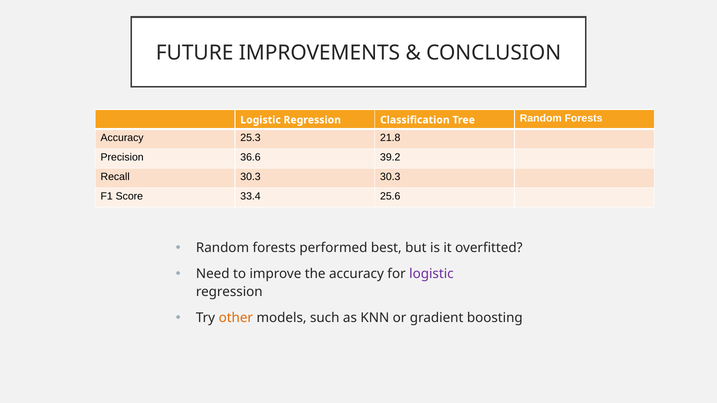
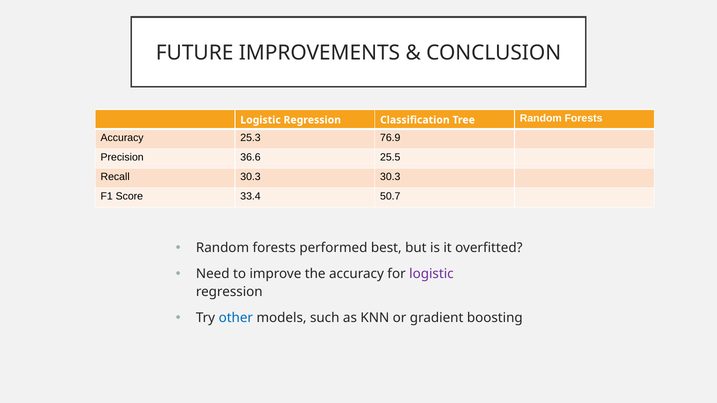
21.8: 21.8 -> 76.9
39.2: 39.2 -> 25.5
25.6: 25.6 -> 50.7
other colour: orange -> blue
